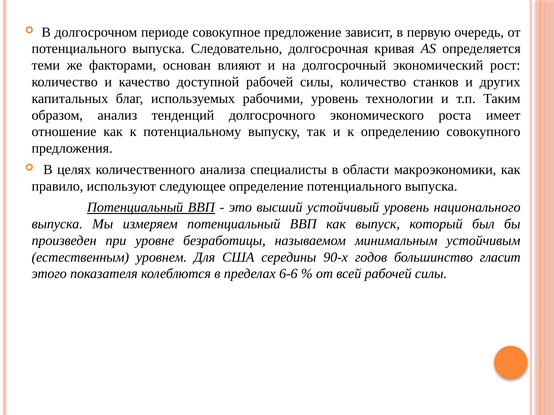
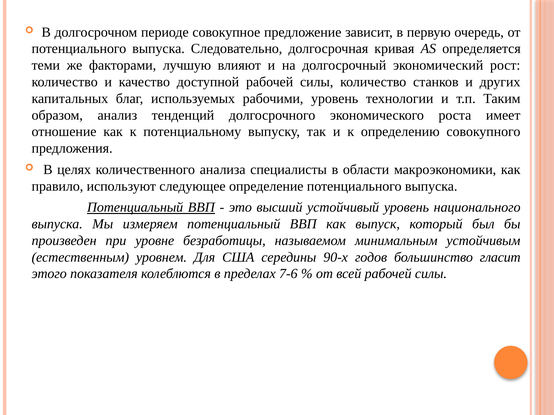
основан: основан -> лучшую
6-6: 6-6 -> 7-6
